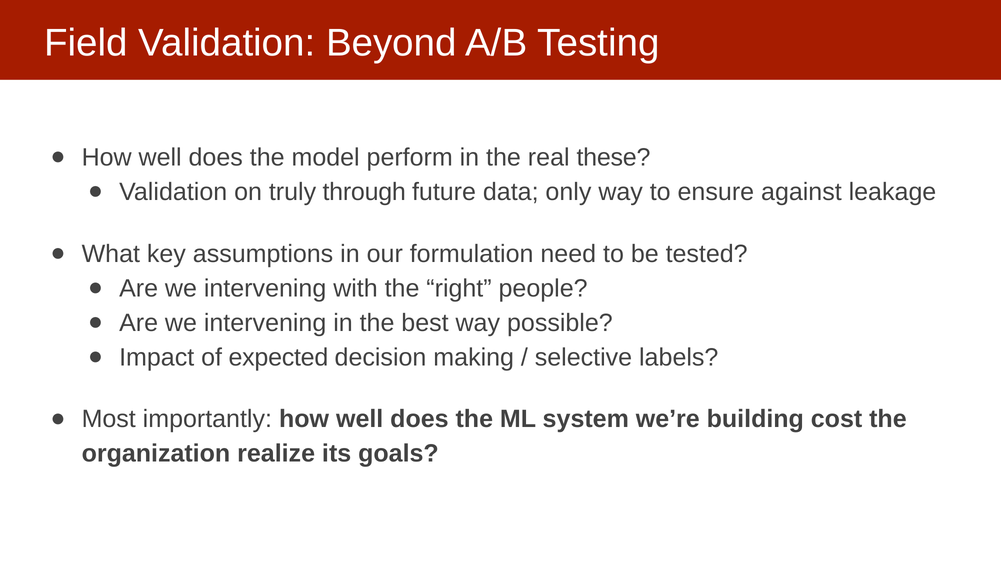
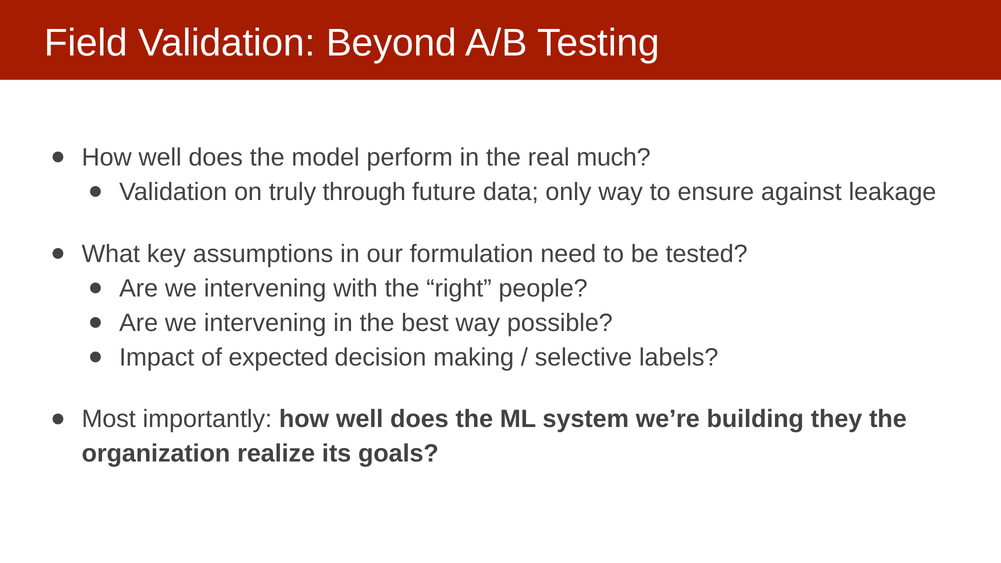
these: these -> much
cost: cost -> they
